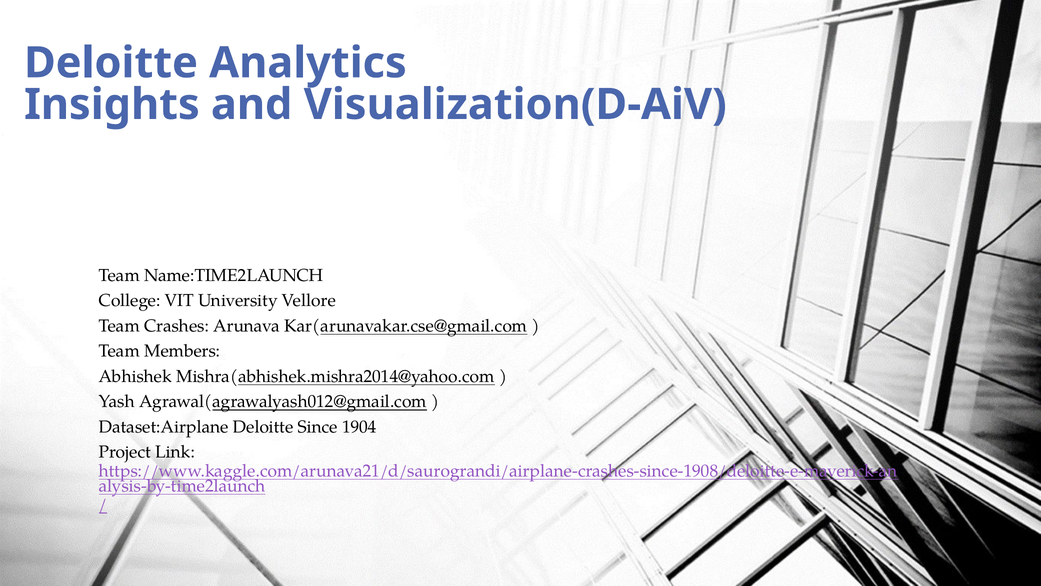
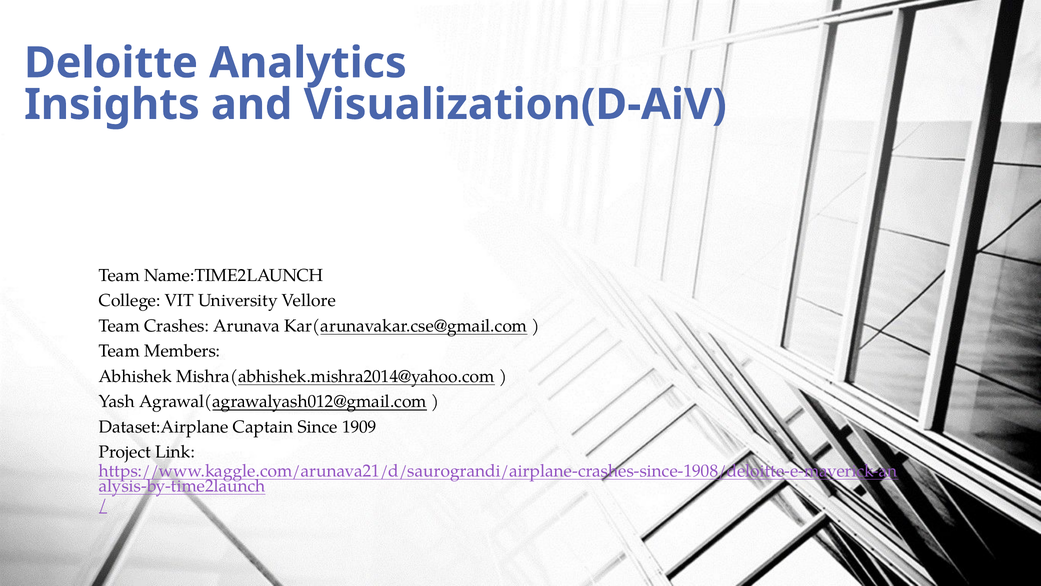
Dataset:Airplane Deloitte: Deloitte -> Captain
1904: 1904 -> 1909
